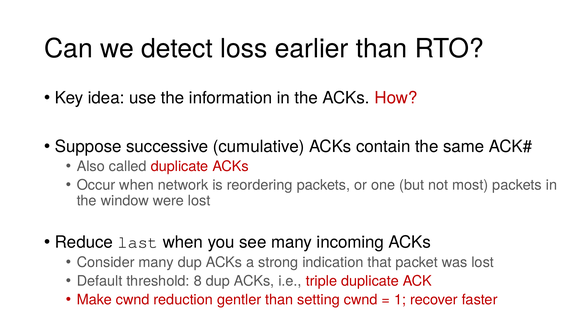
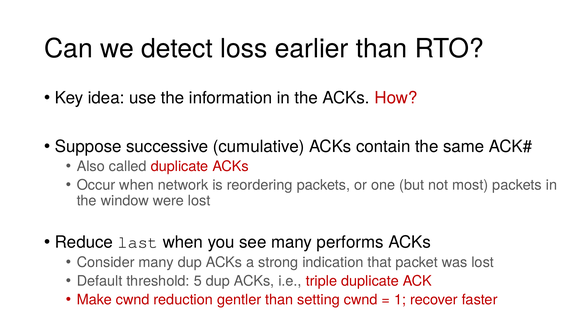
incoming: incoming -> performs
8: 8 -> 5
